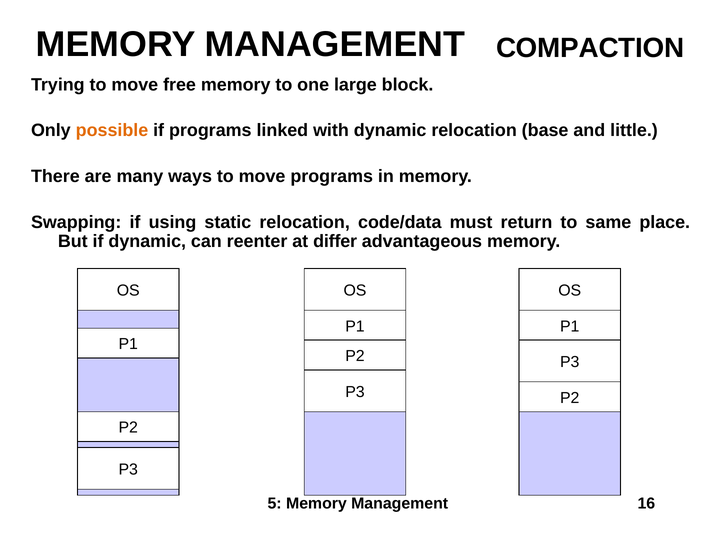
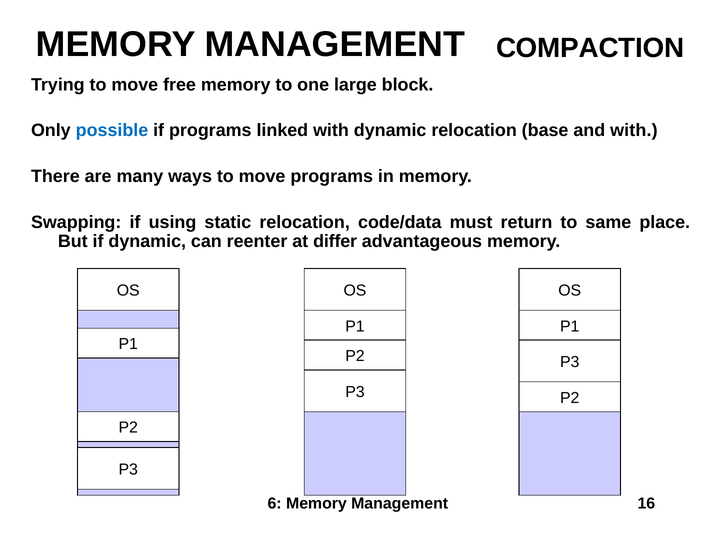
possible colour: orange -> blue
and little: little -> with
5: 5 -> 6
